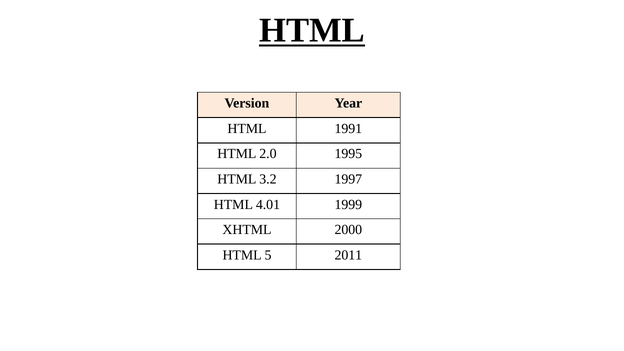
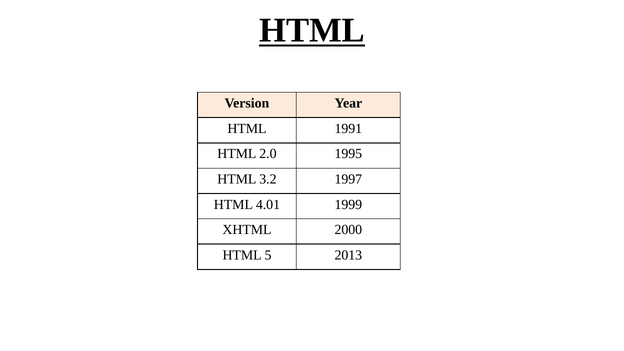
2011: 2011 -> 2013
